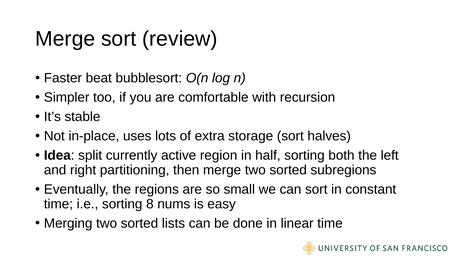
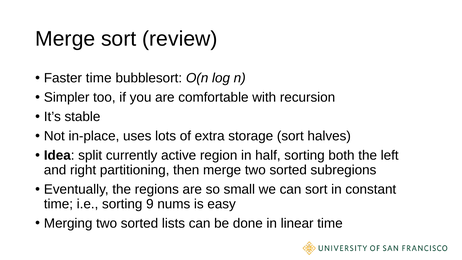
Faster beat: beat -> time
8: 8 -> 9
